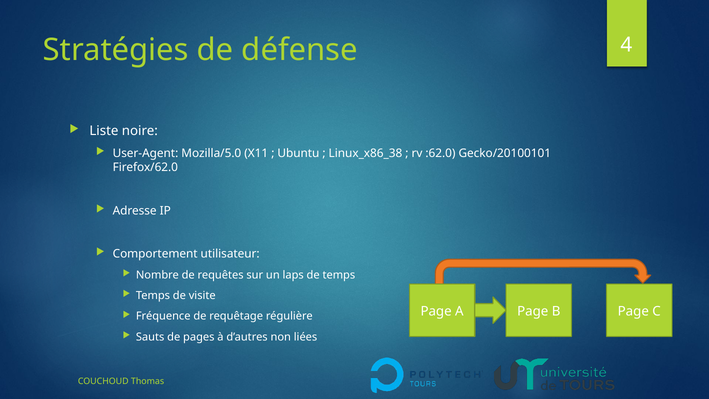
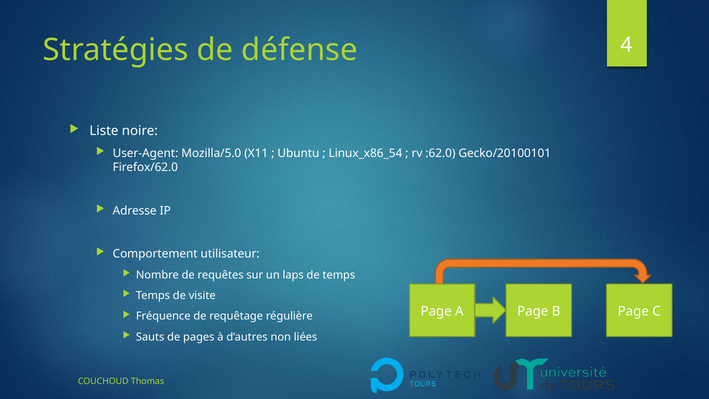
Linux_x86_38: Linux_x86_38 -> Linux_x86_54
